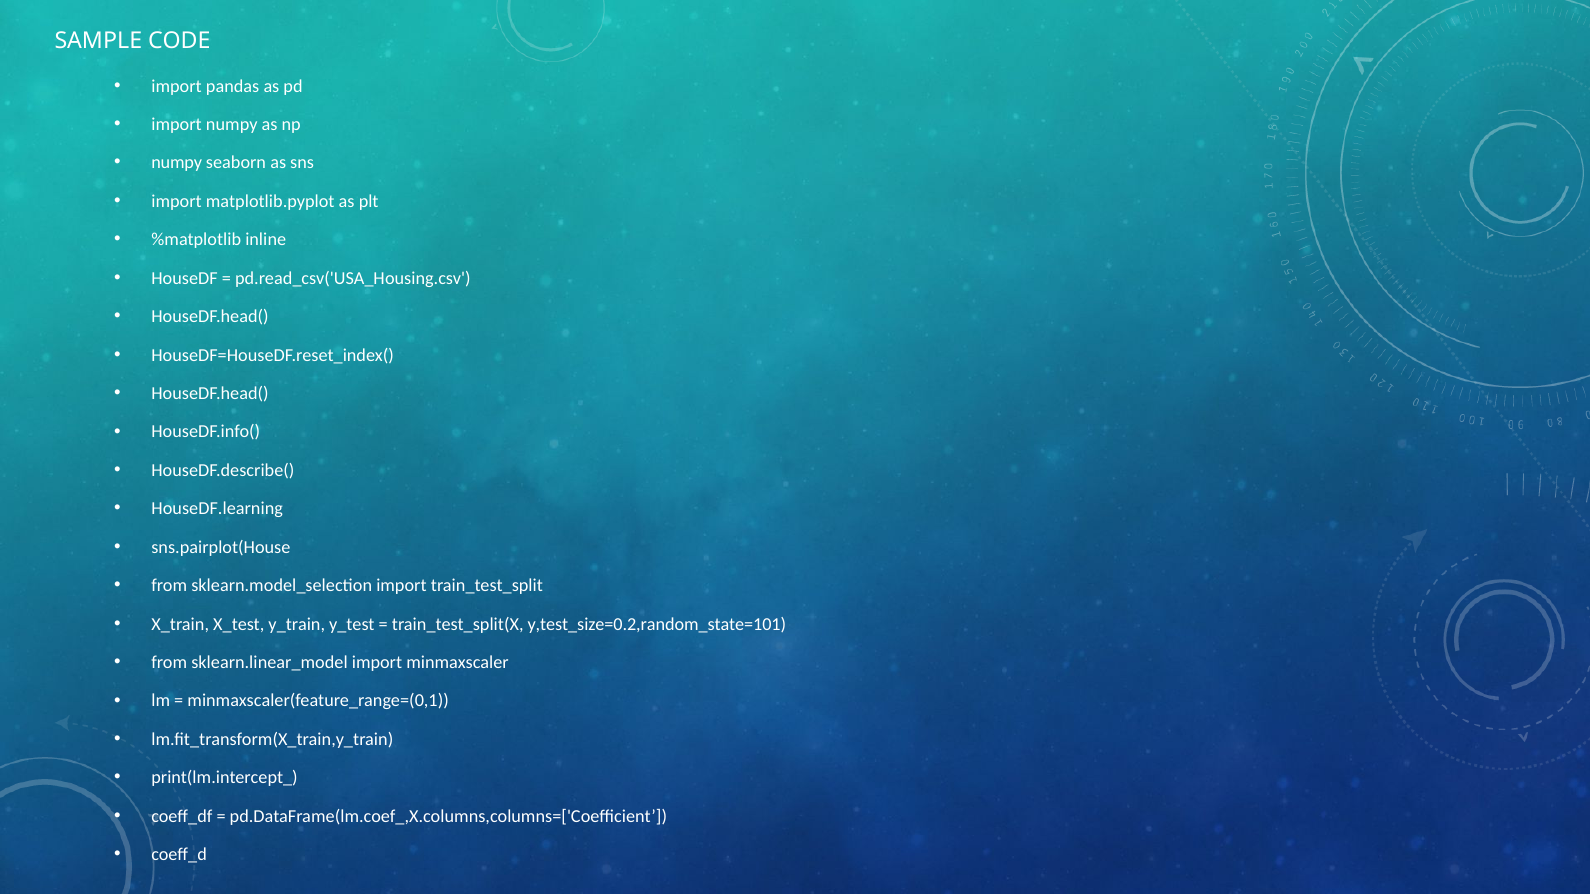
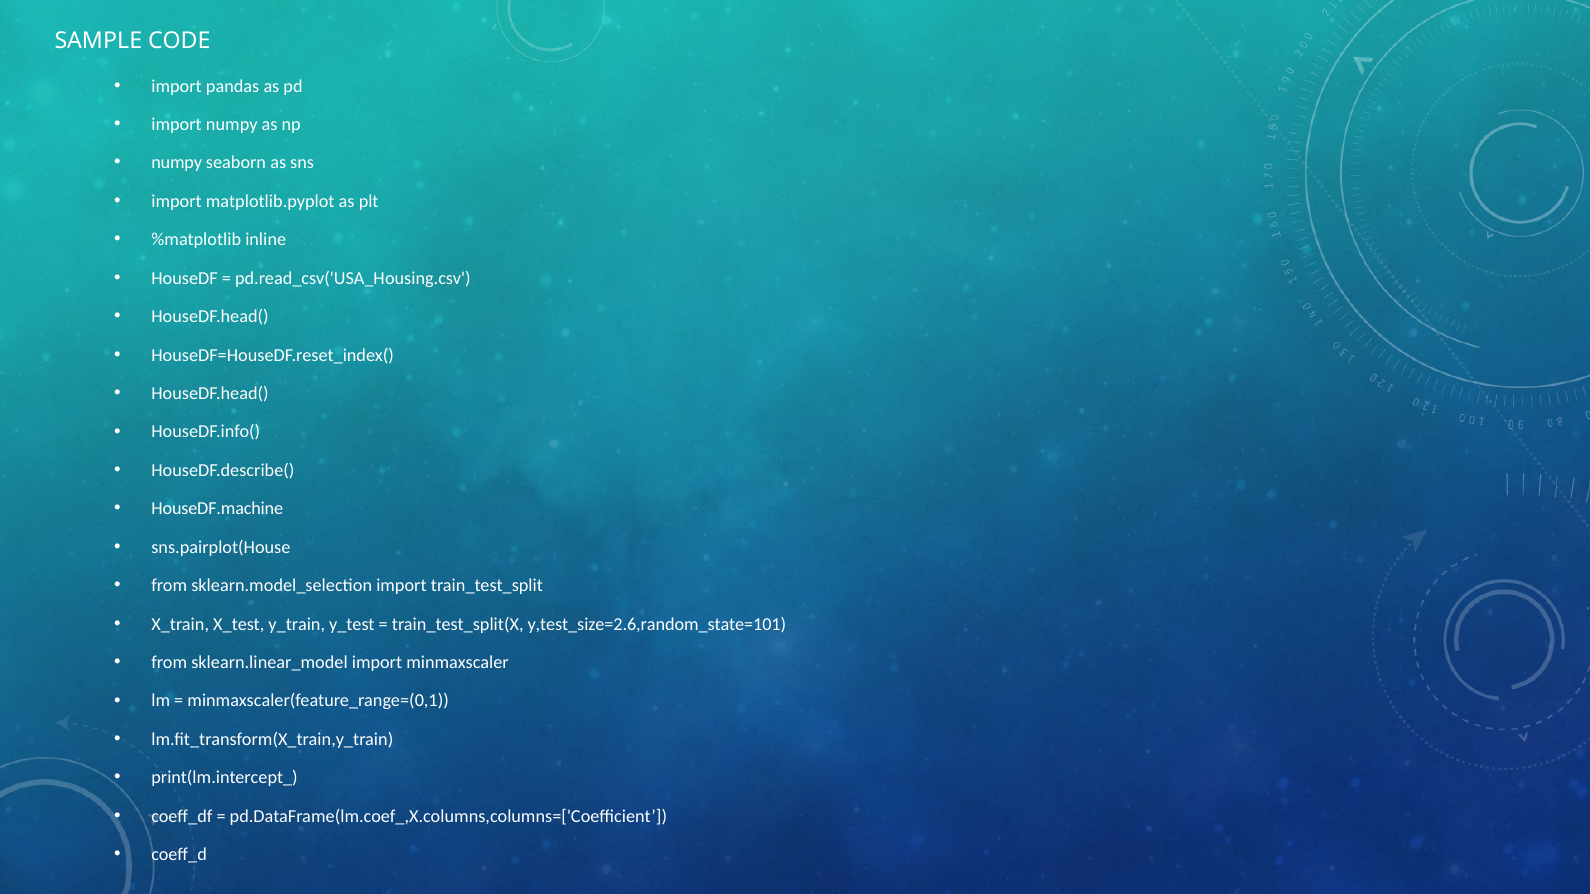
HouseDF.learning: HouseDF.learning -> HouseDF.machine
y,test_size=0.2,random_state=101: y,test_size=0.2,random_state=101 -> y,test_size=2.6,random_state=101
